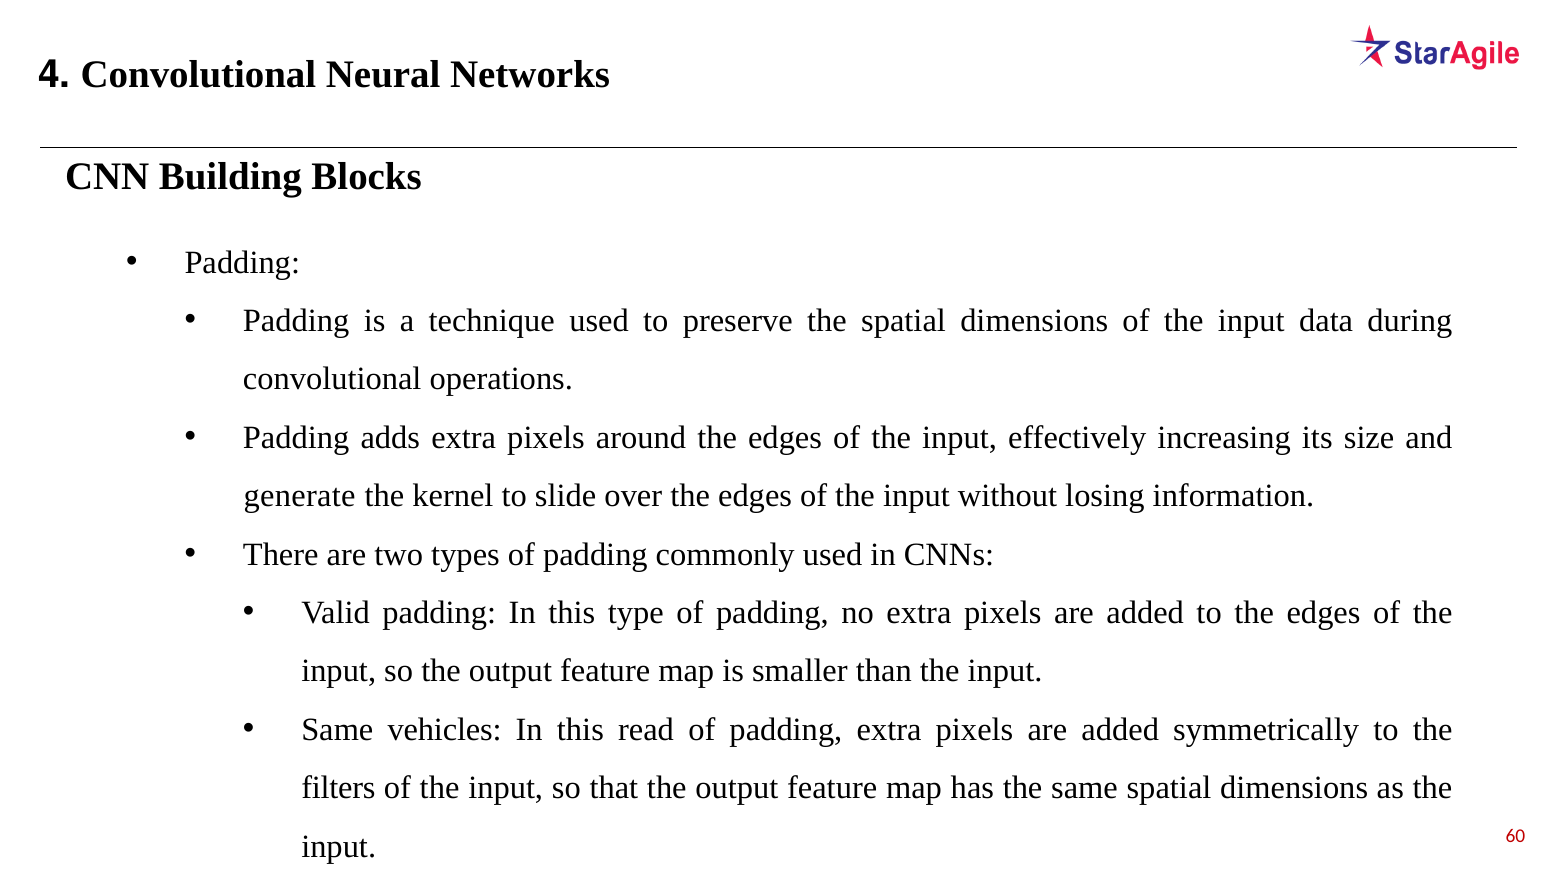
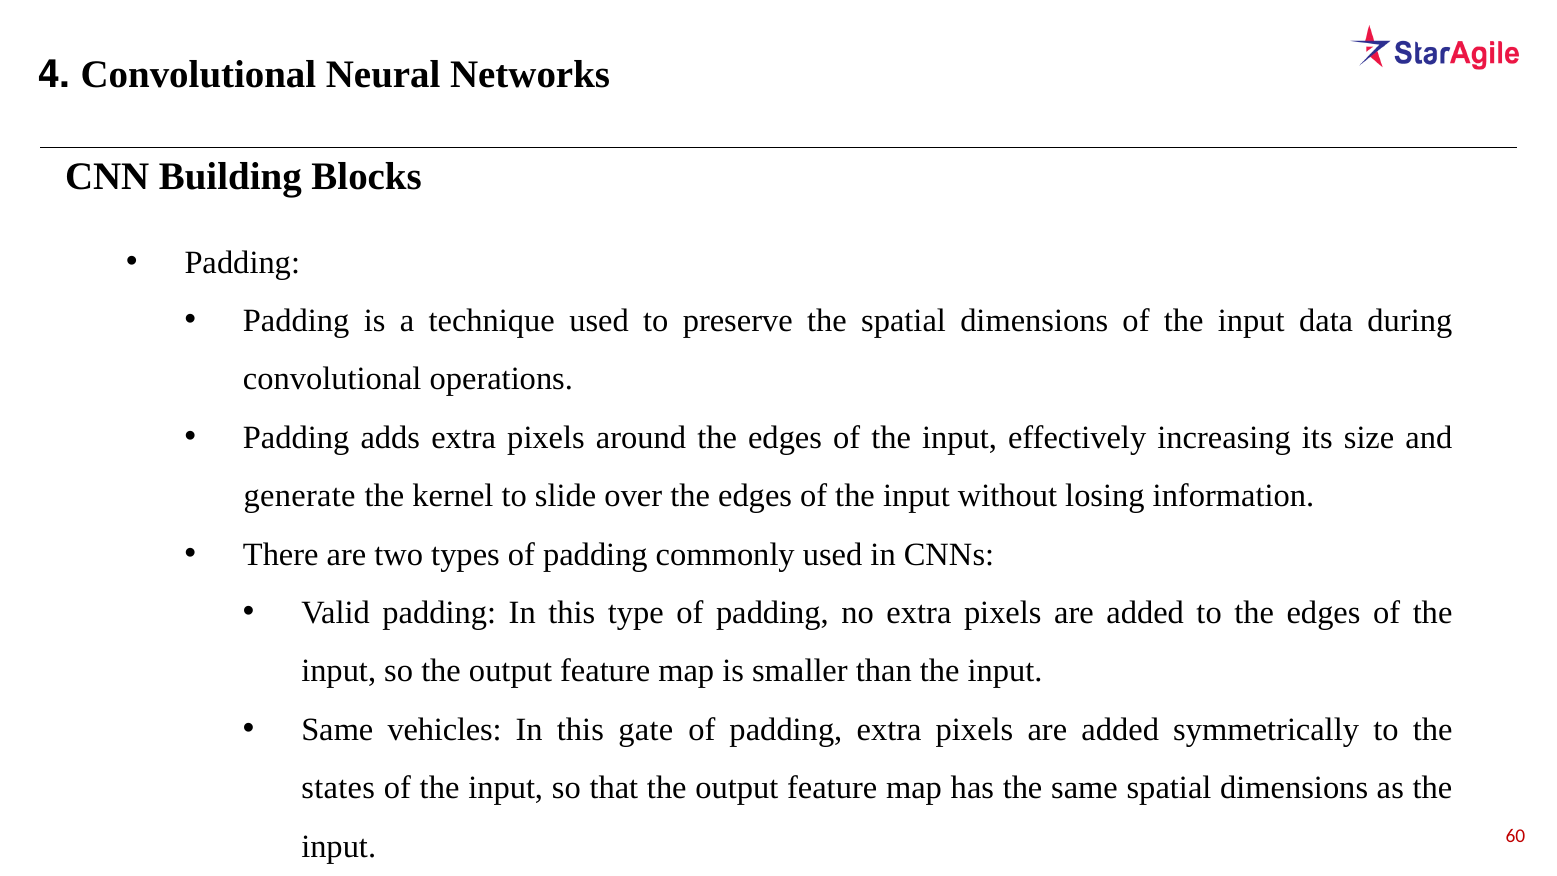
read: read -> gate
filters: filters -> states
